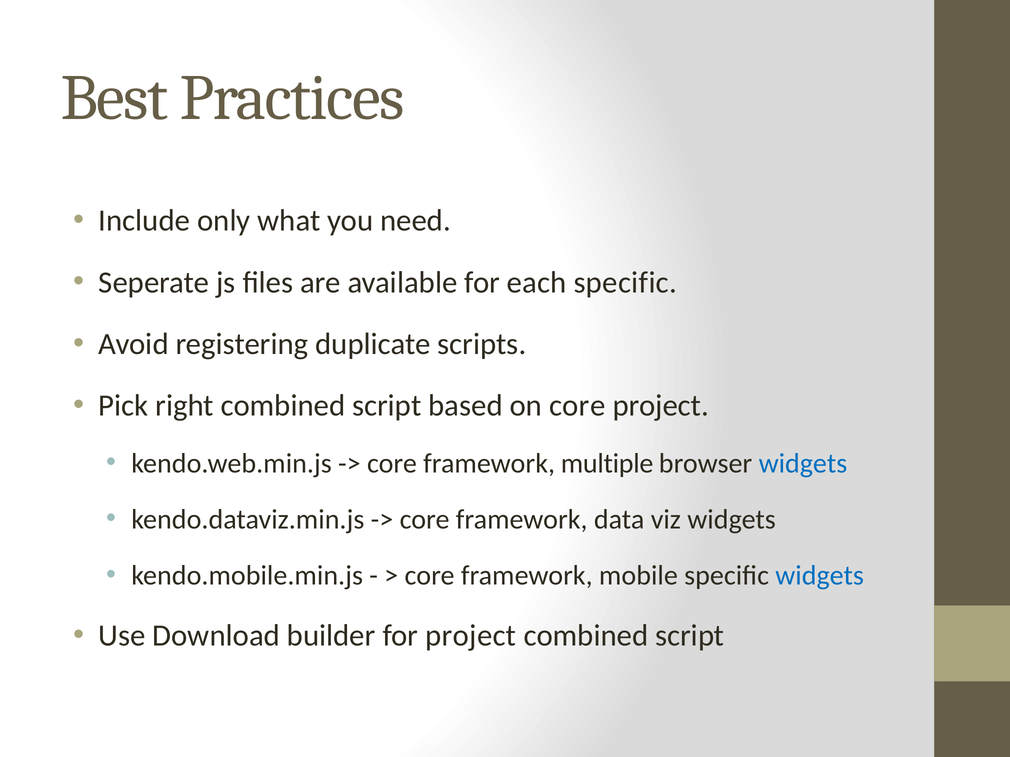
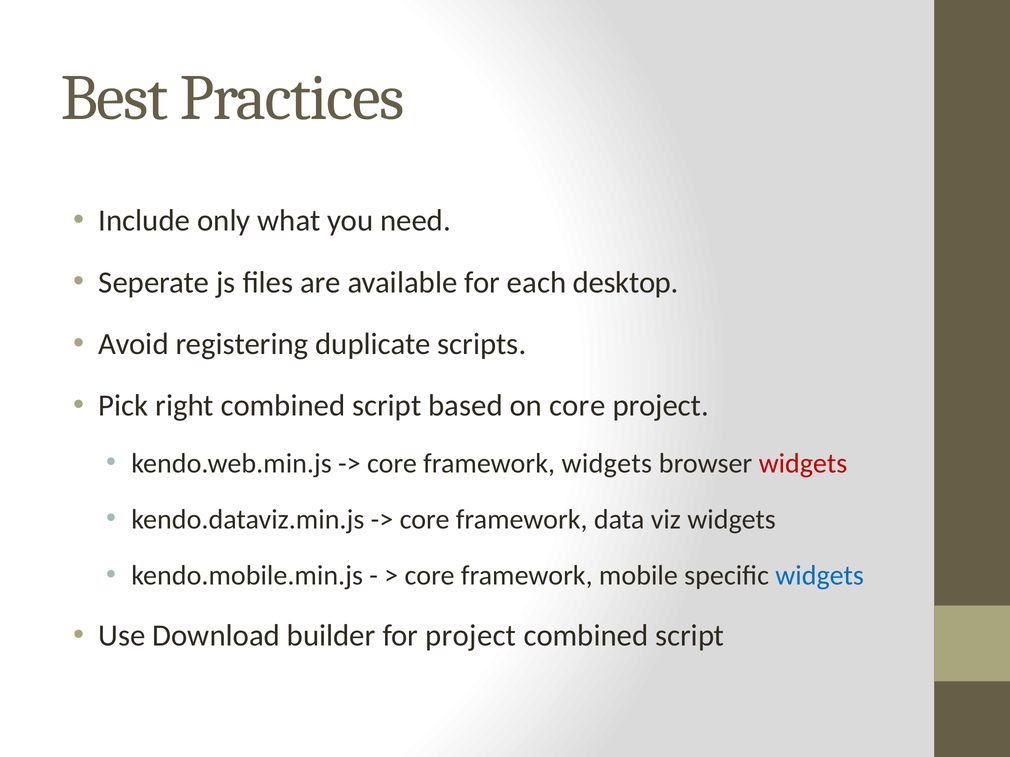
each specific: specific -> desktop
framework multiple: multiple -> widgets
widgets at (803, 464) colour: blue -> red
